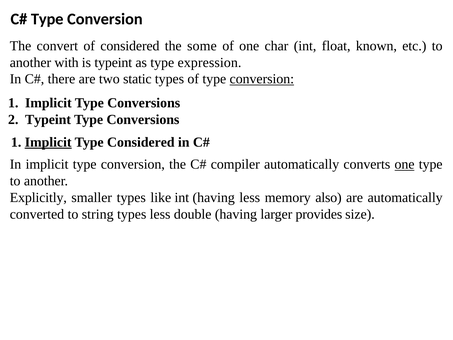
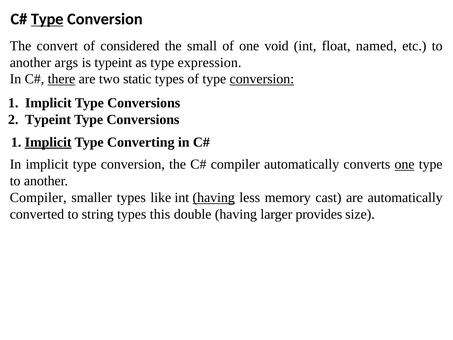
Type at (47, 19) underline: none -> present
some: some -> small
char: char -> void
known: known -> named
with: with -> args
there underline: none -> present
Type Considered: Considered -> Converting
Explicitly at (38, 197): Explicitly -> Compiler
having at (214, 197) underline: none -> present
also: also -> cast
types less: less -> this
